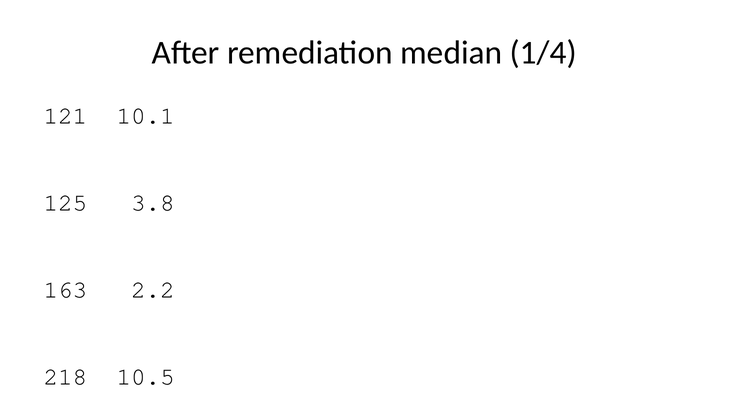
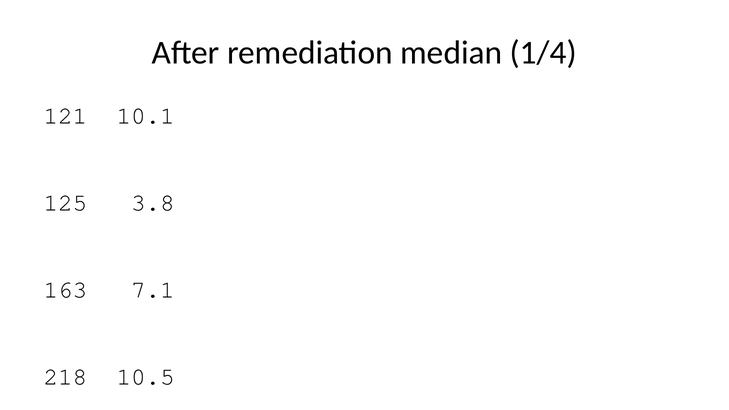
2.2: 2.2 -> 7.1
